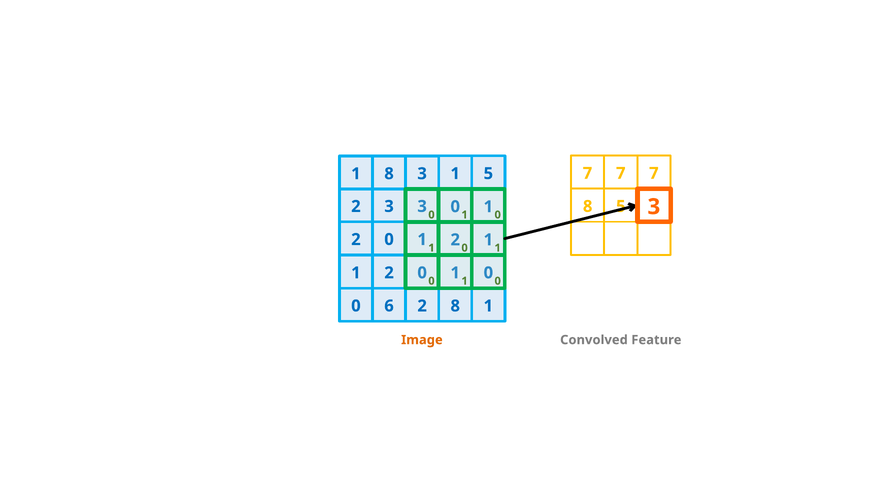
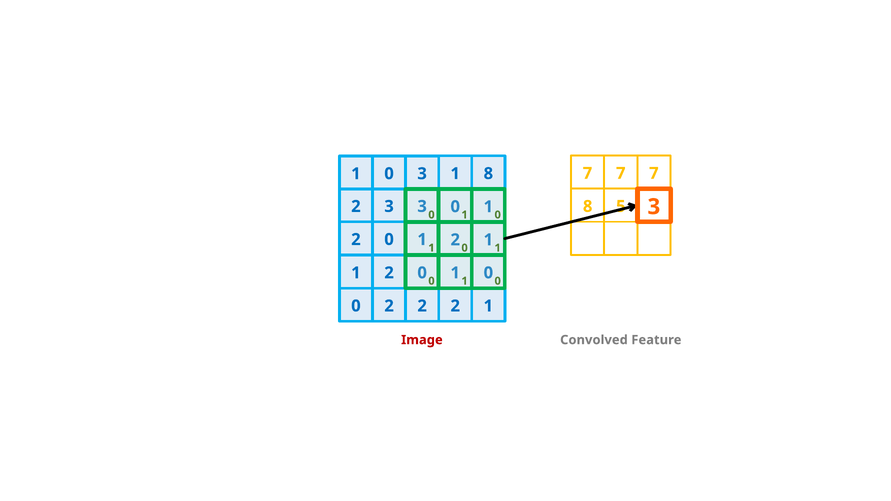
1 5: 5 -> 8
8 at (389, 174): 8 -> 0
0 6: 6 -> 2
8 at (455, 306): 8 -> 2
Image colour: orange -> red
